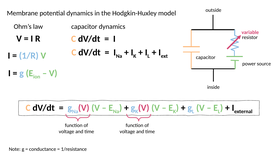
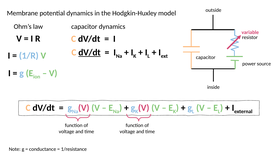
dV/dt at (89, 52) underline: none -> present
